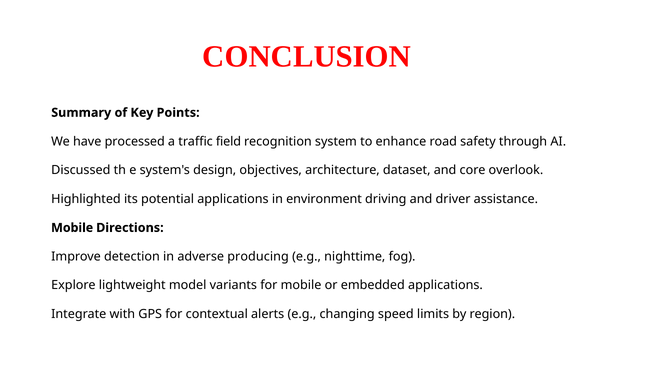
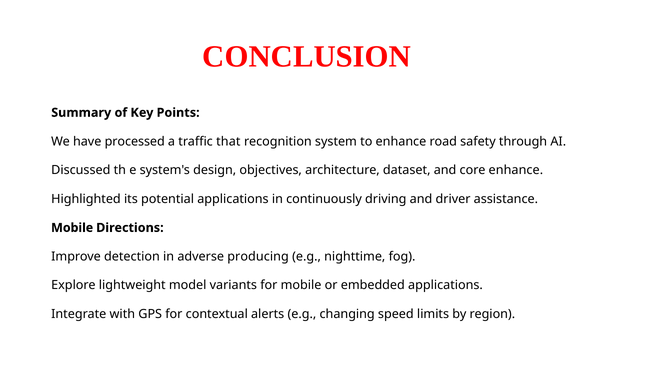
field: field -> that
core overlook: overlook -> enhance
environment: environment -> continuously
